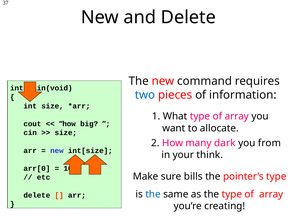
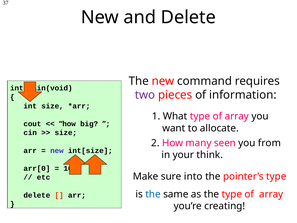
two colour: blue -> purple
dark: dark -> seen
bills: bills -> into
